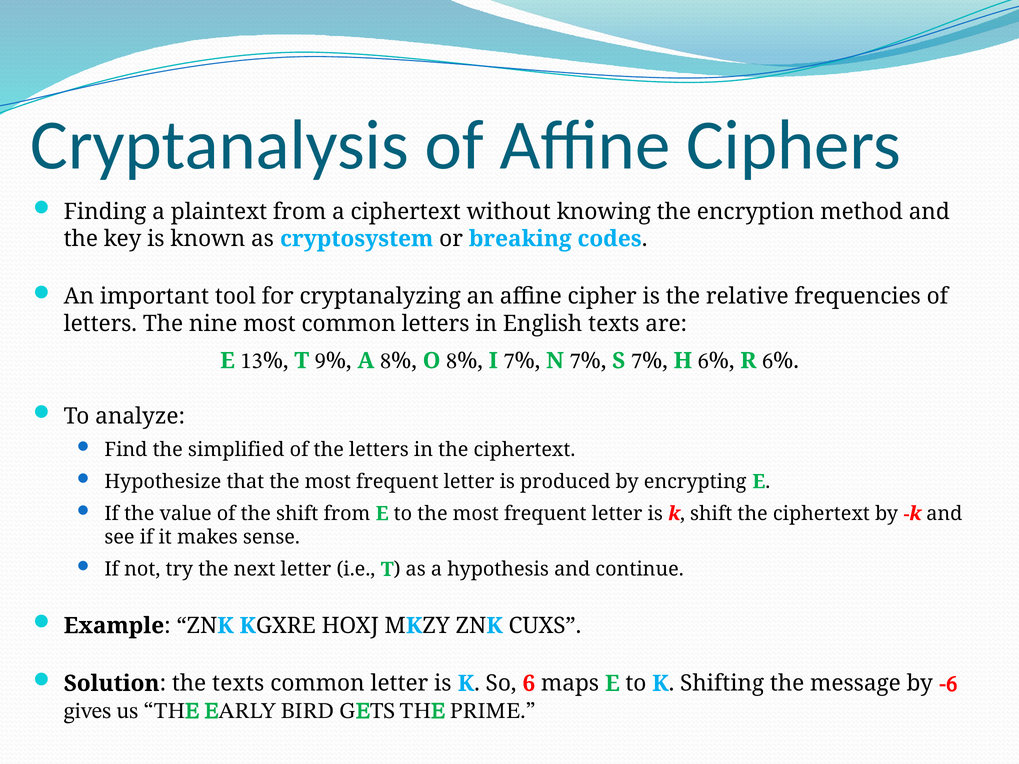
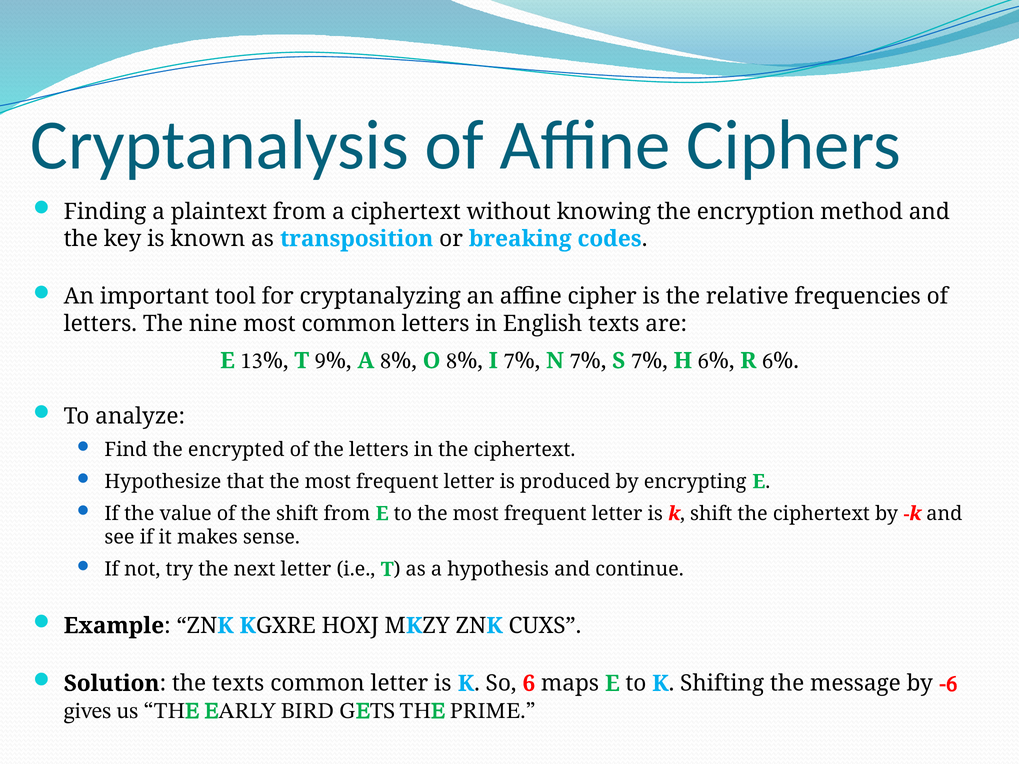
cryptosystem: cryptosystem -> transposition
simplified: simplified -> encrypted
